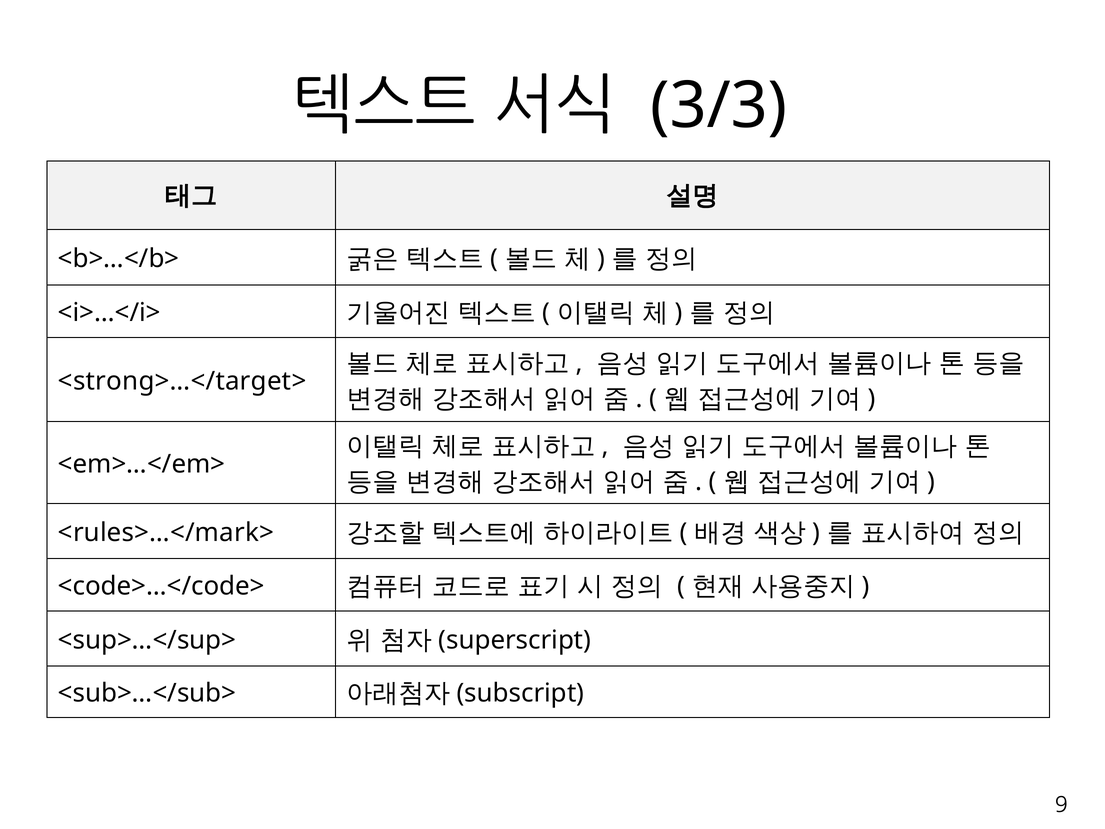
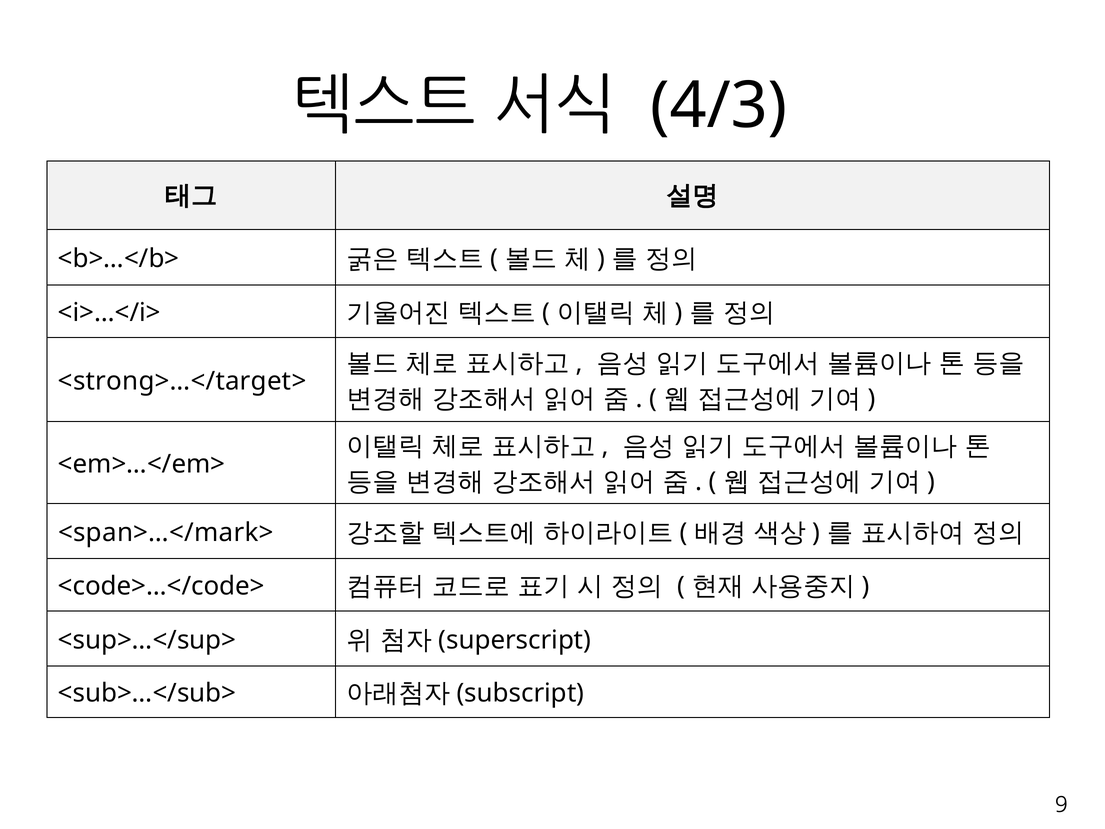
3/3: 3/3 -> 4/3
<rules>…</mark>: <rules>…</mark> -> <span>…</mark>
